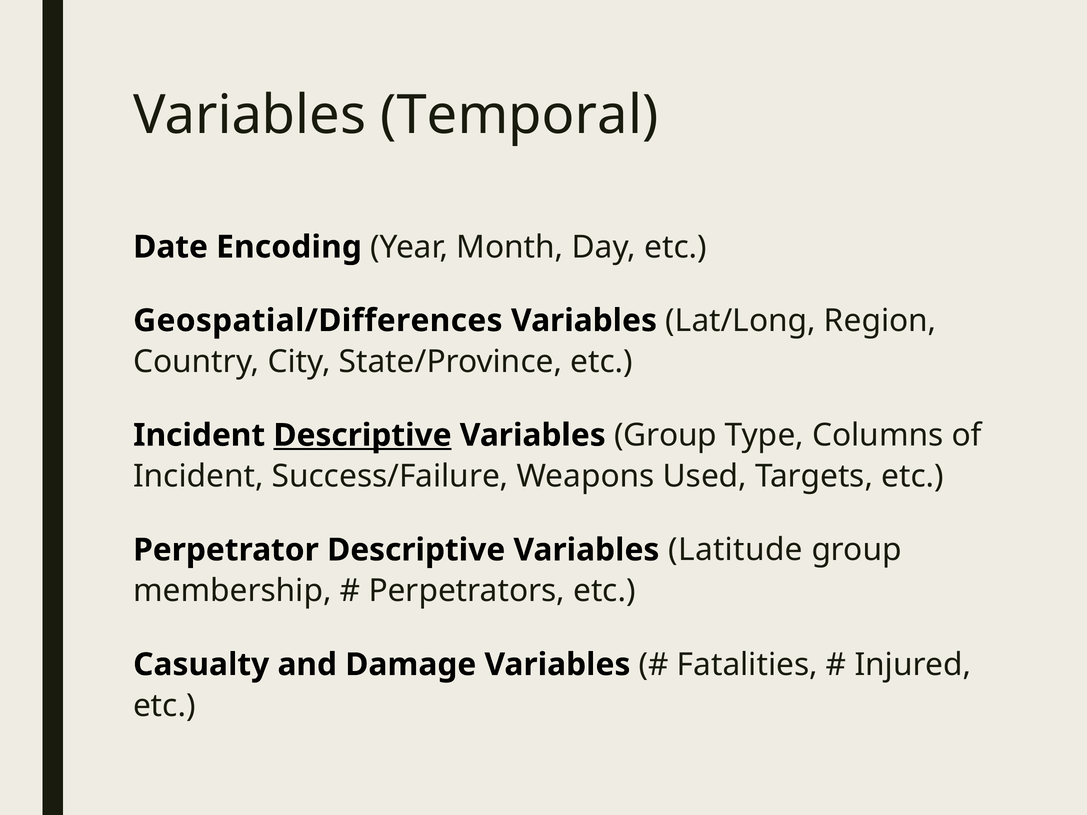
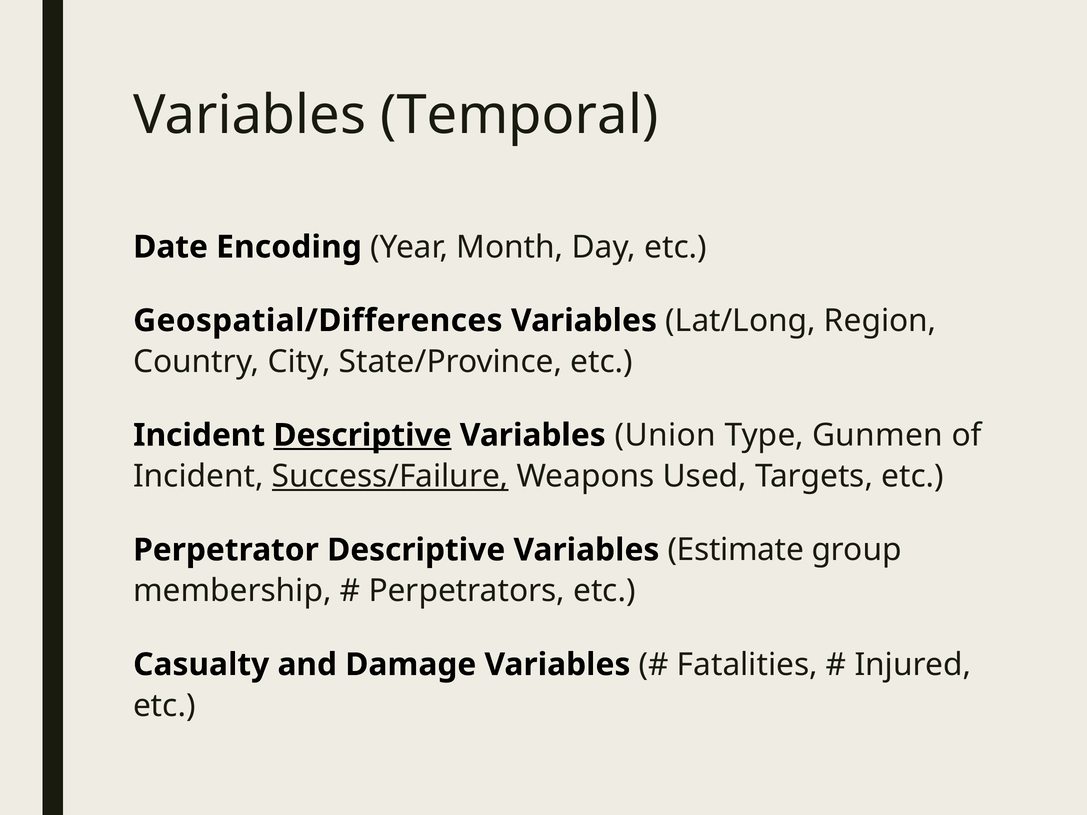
Variables Group: Group -> Union
Columns: Columns -> Gunmen
Success/Failure underline: none -> present
Latitude: Latitude -> Estimate
